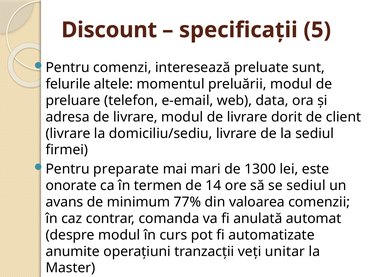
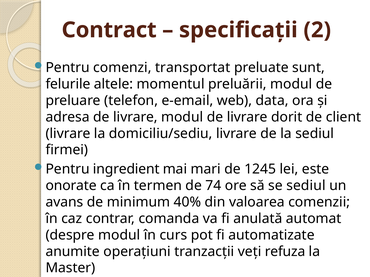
Discount: Discount -> Contract
5: 5 -> 2
interesează: interesează -> transportat
preparate: preparate -> ingredient
1300: 1300 -> 1245
14: 14 -> 74
77%: 77% -> 40%
unitar: unitar -> refuza
